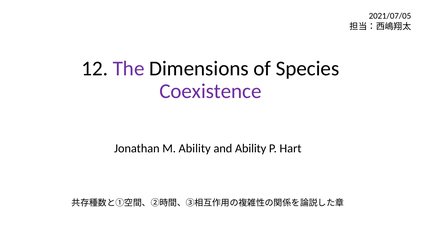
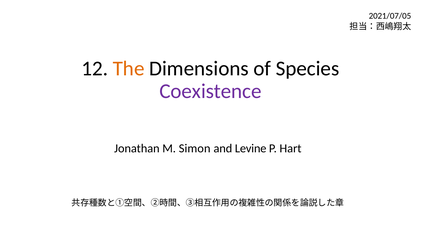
The colour: purple -> orange
M Ability: Ability -> Simon
and Ability: Ability -> Levine
